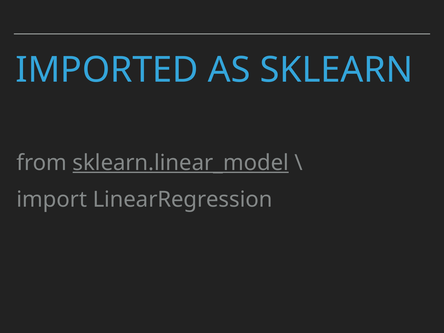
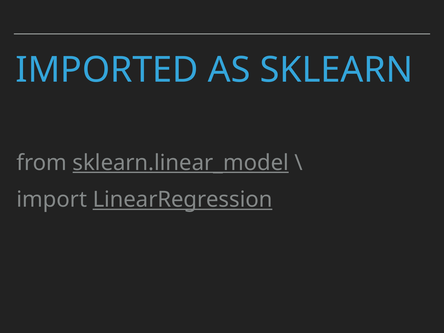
LinearRegression underline: none -> present
